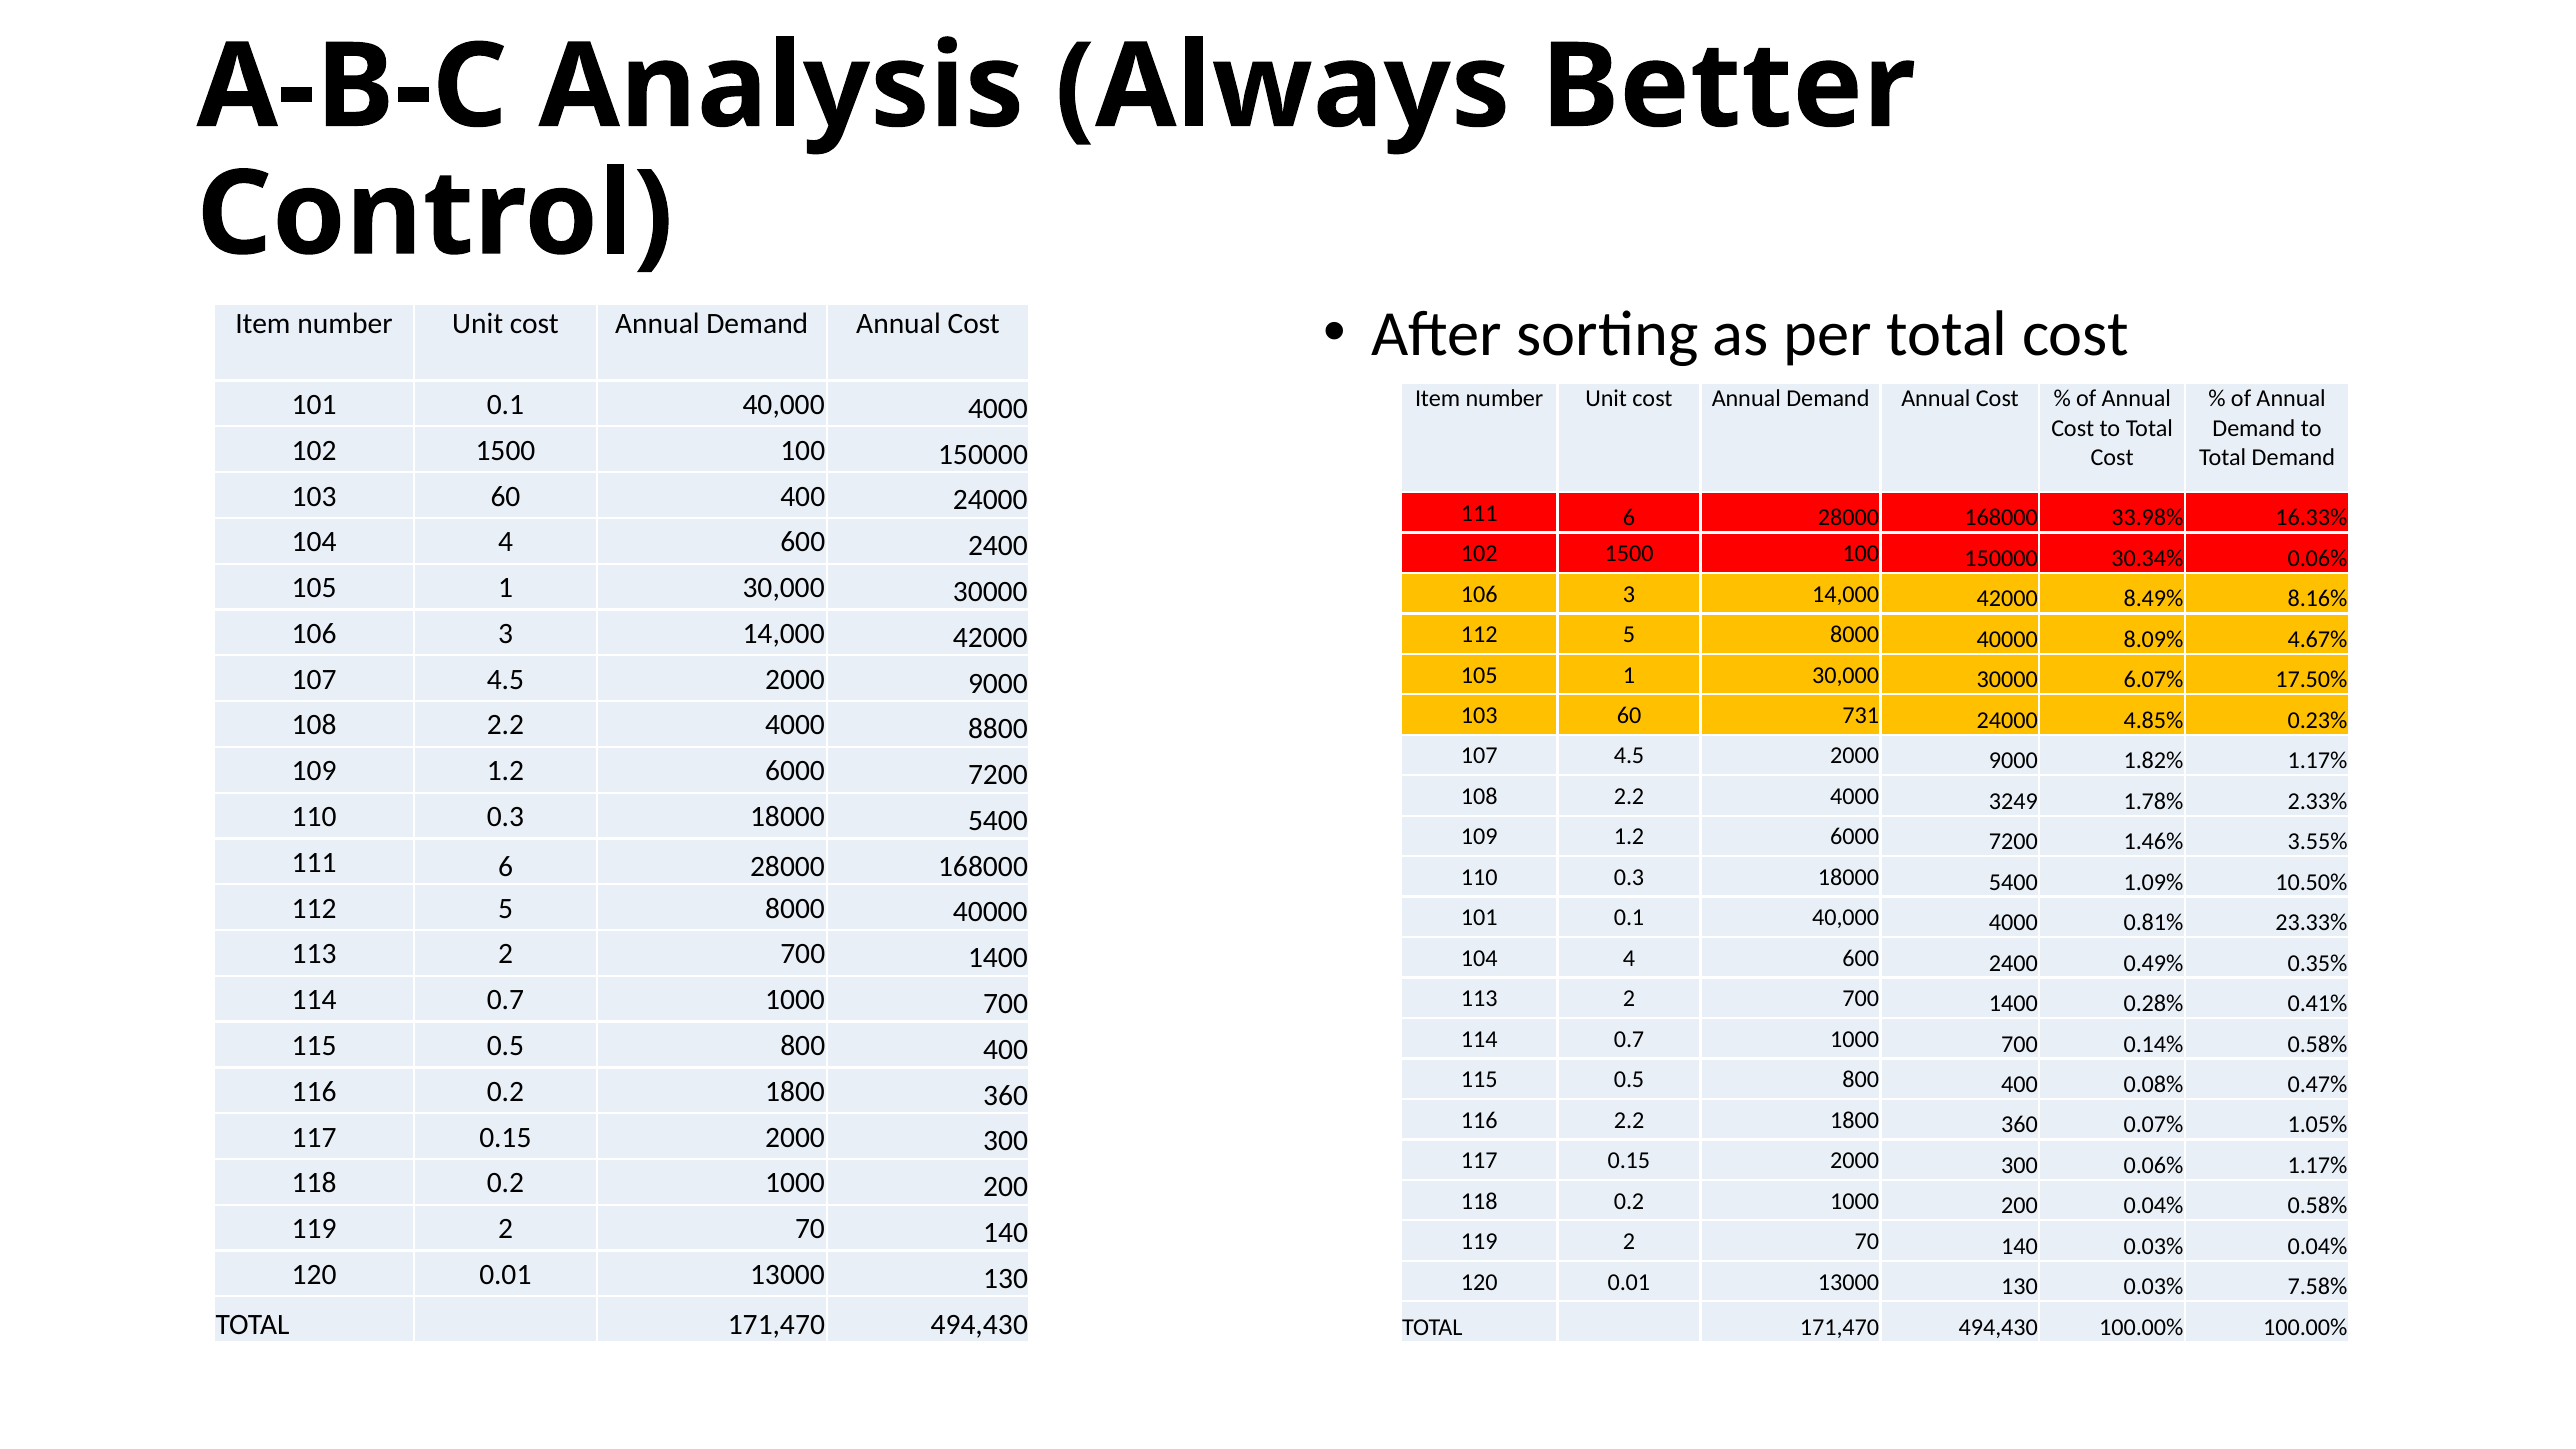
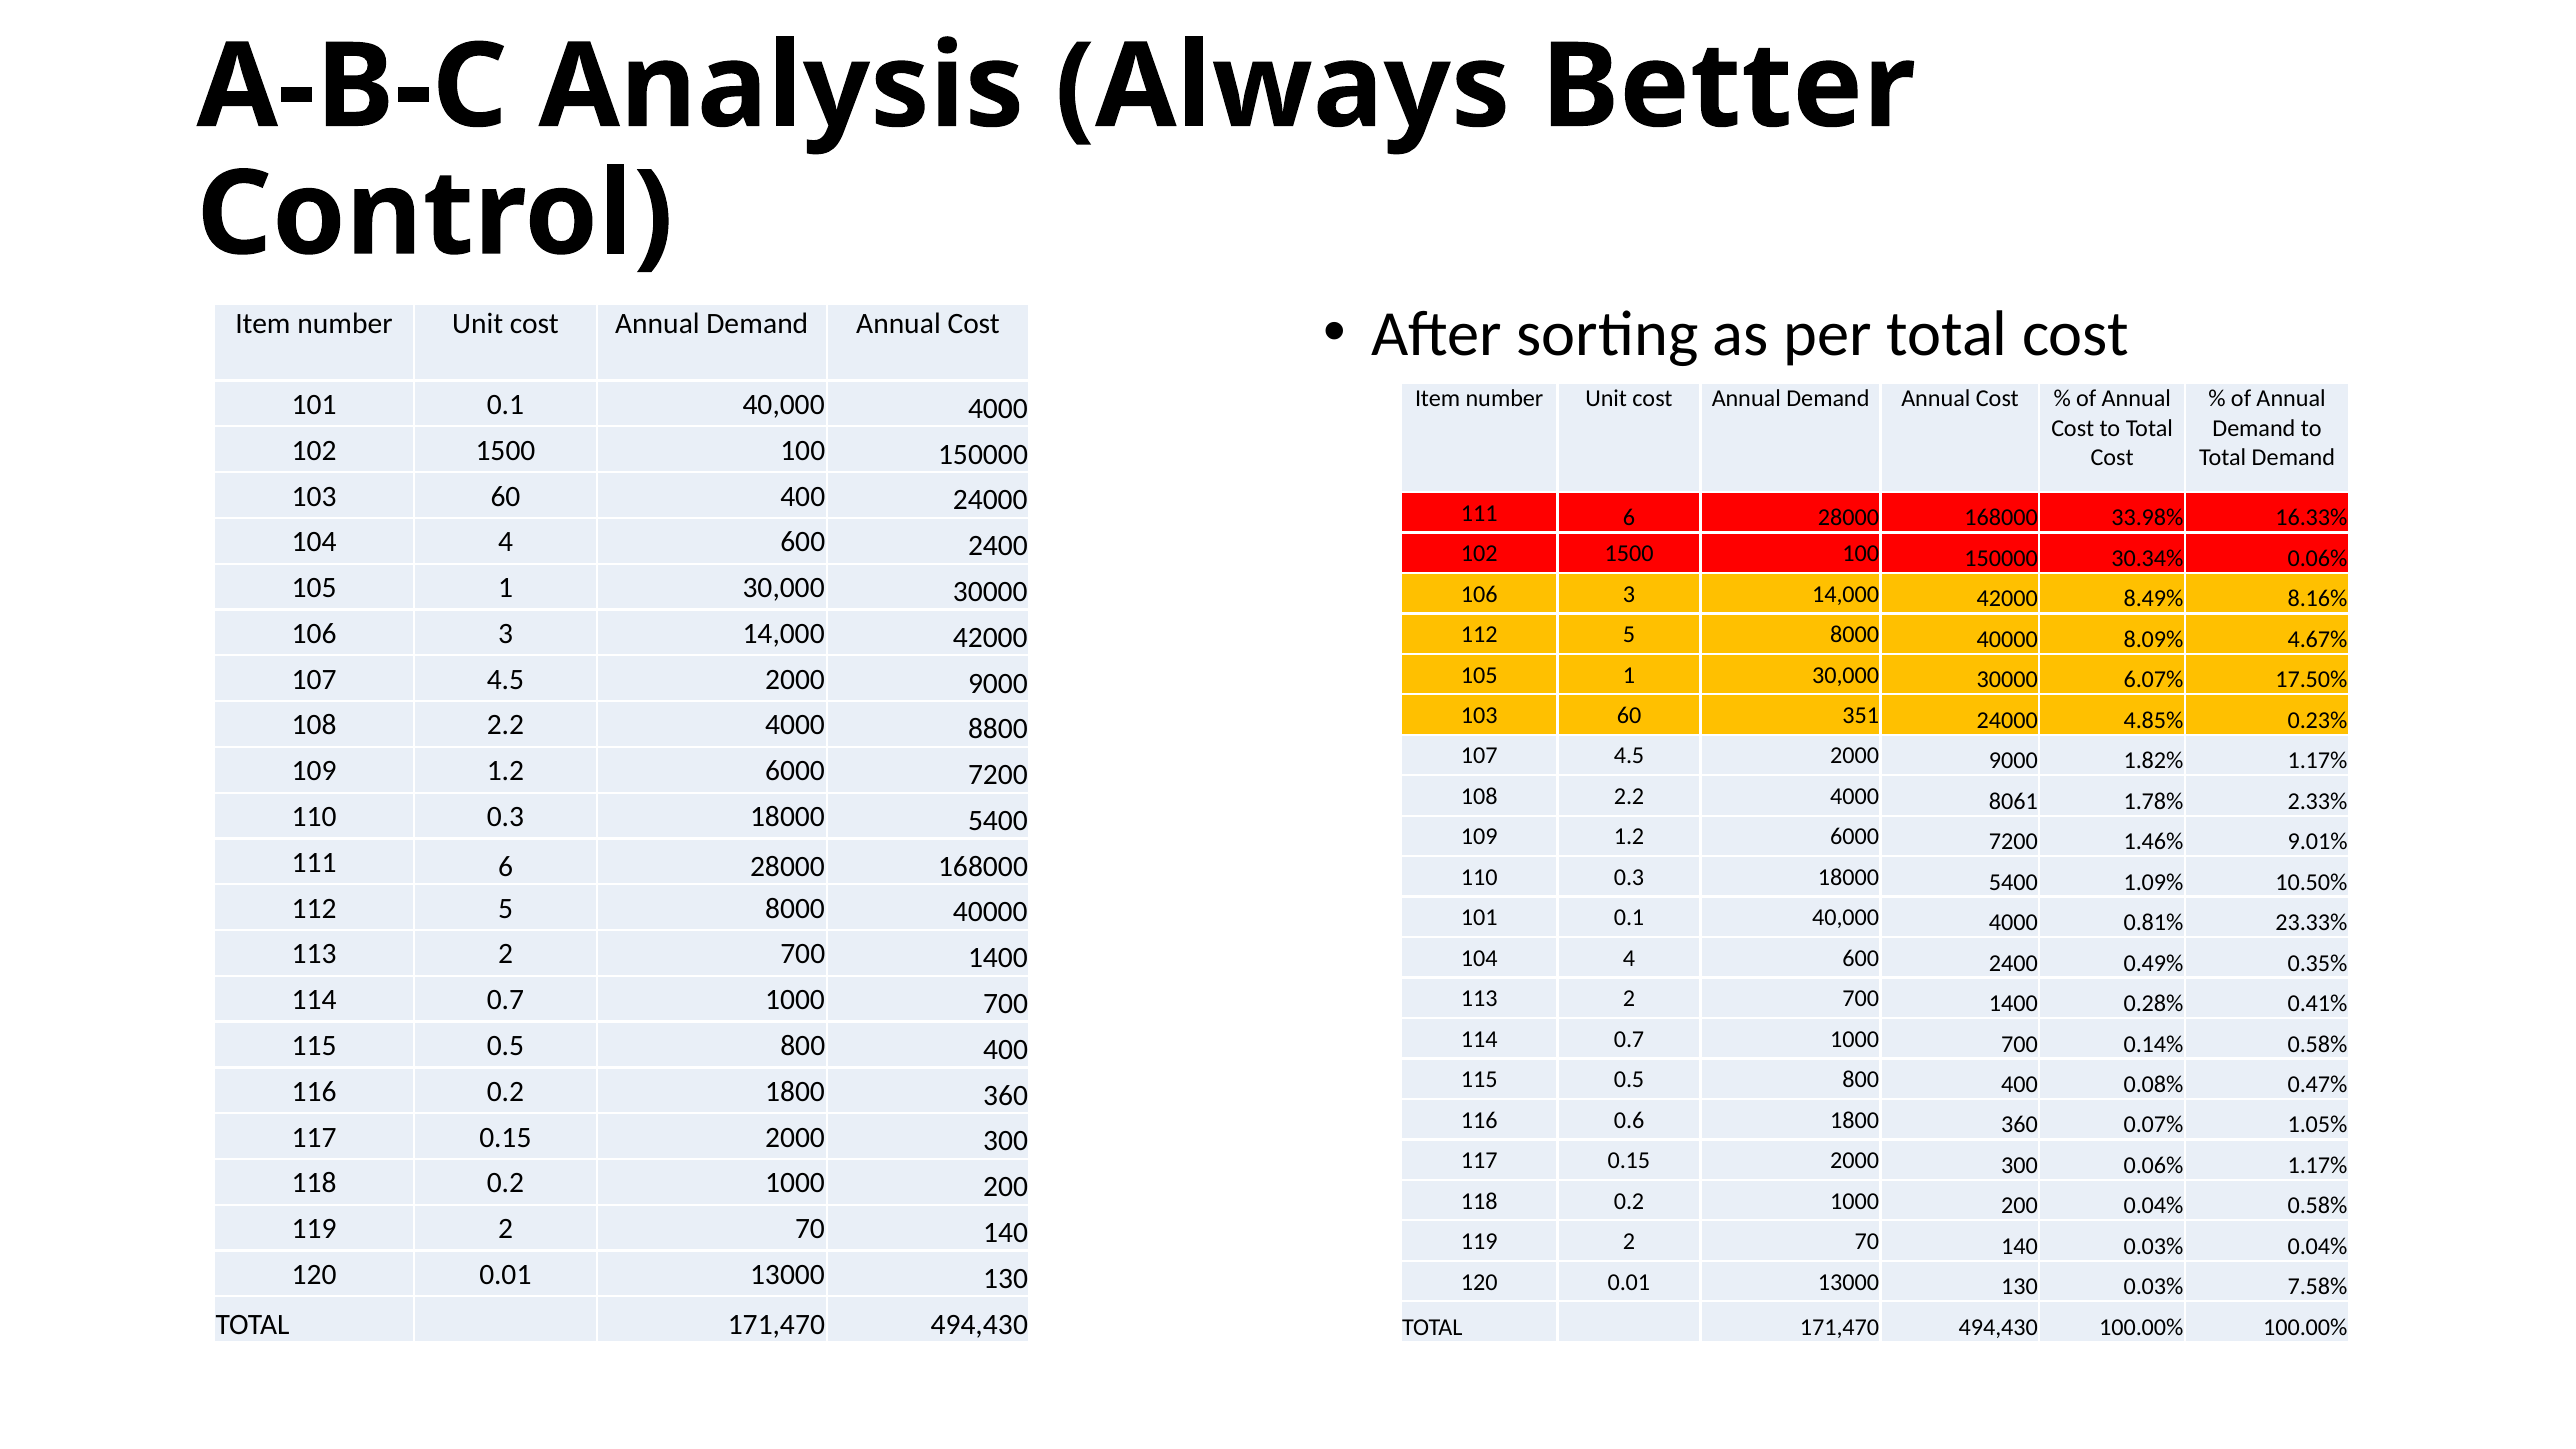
731: 731 -> 351
3249: 3249 -> 8061
3.55%: 3.55% -> 9.01%
116 2.2: 2.2 -> 0.6
